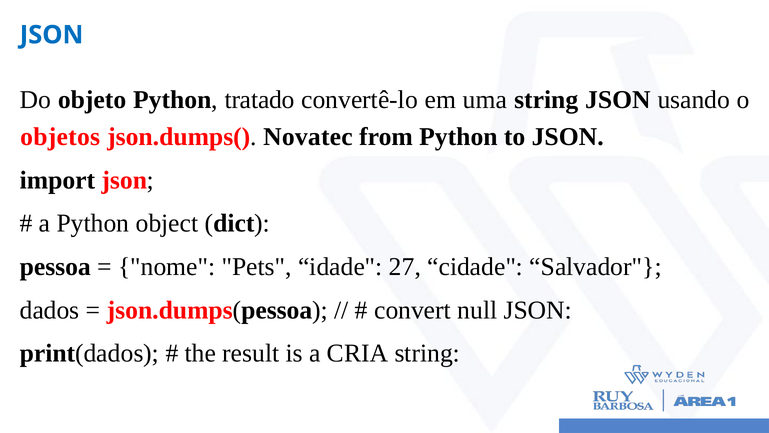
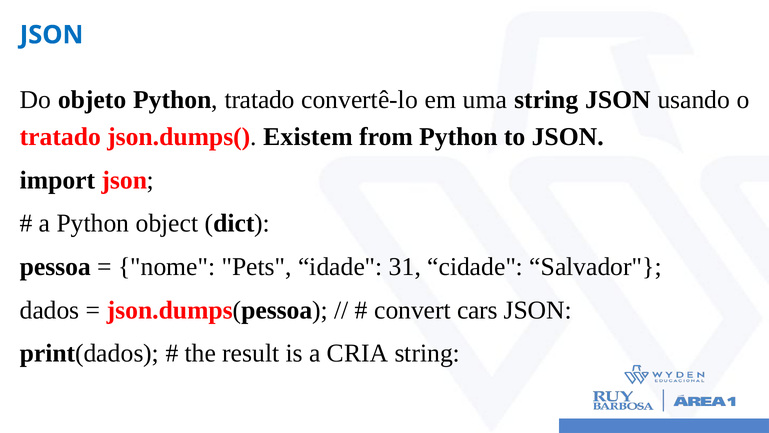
objetos at (60, 137): objetos -> tratado
Novatec: Novatec -> Existem
27: 27 -> 31
null: null -> cars
